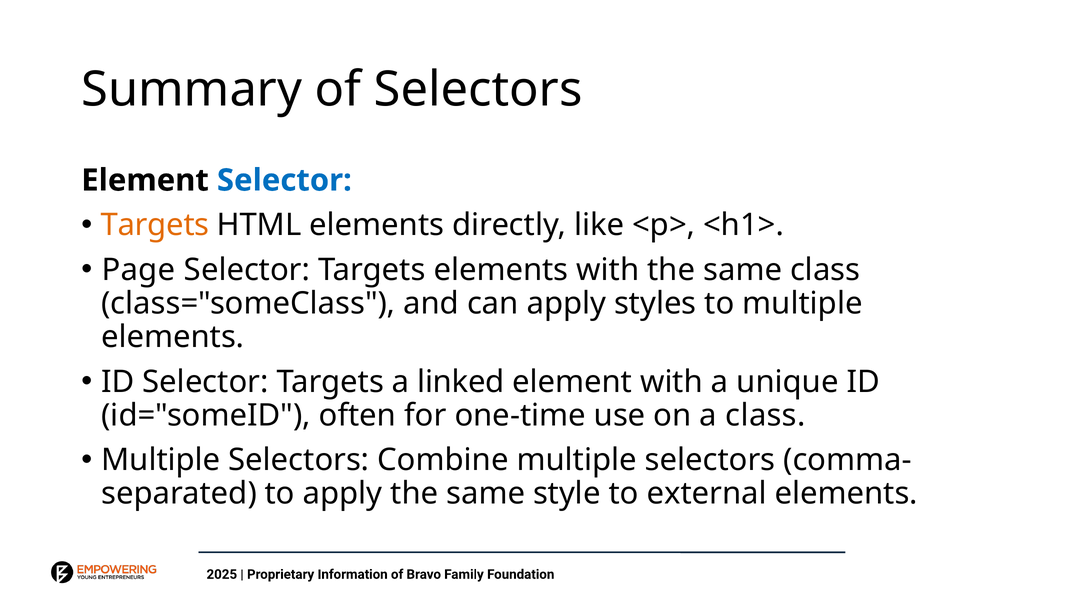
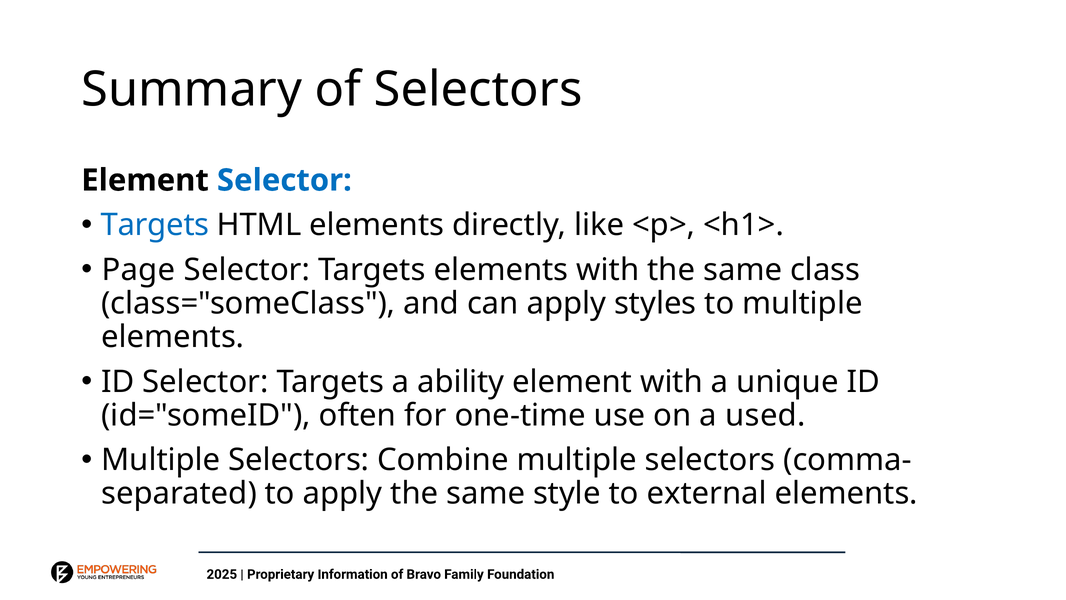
Targets at (155, 225) colour: orange -> blue
linked: linked -> ability
a class: class -> used
